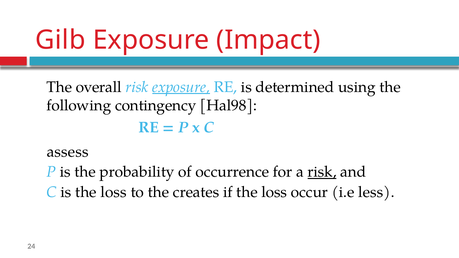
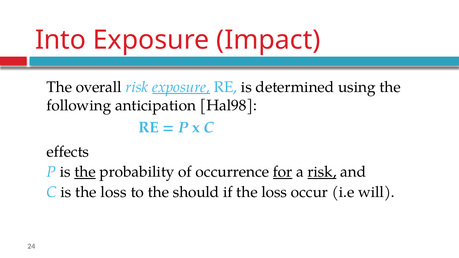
Gilb: Gilb -> Into
contingency: contingency -> anticipation
assess: assess -> effects
the at (85, 172) underline: none -> present
for underline: none -> present
creates: creates -> should
less: less -> will
